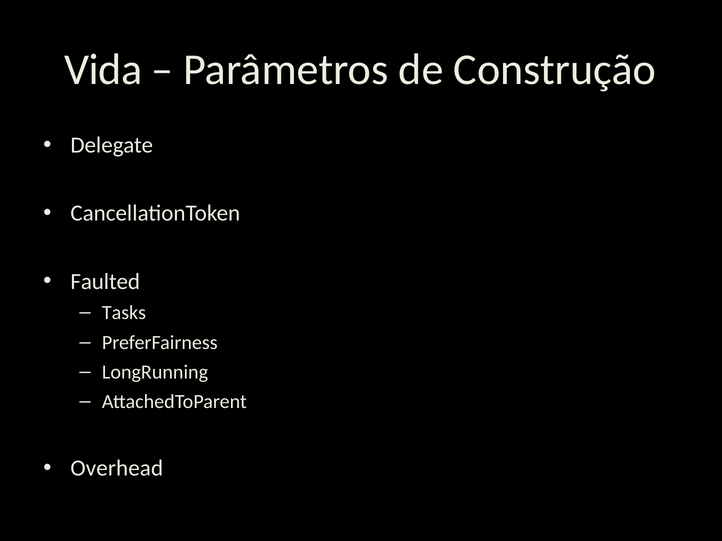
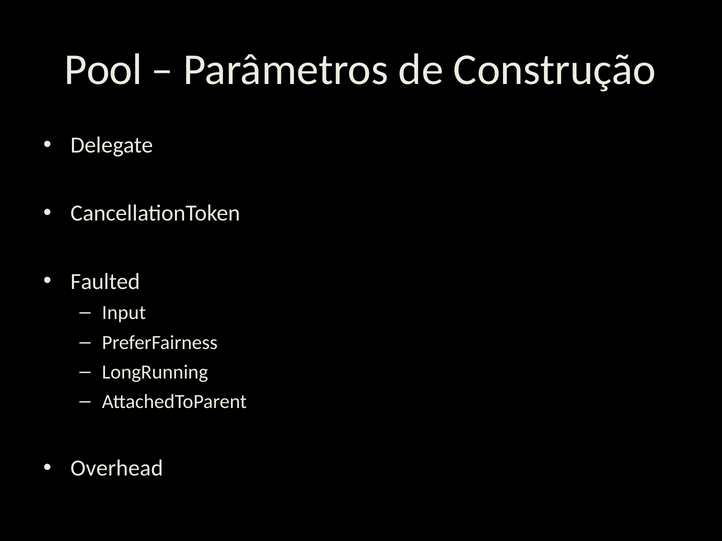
Vida: Vida -> Pool
Tasks: Tasks -> Input
